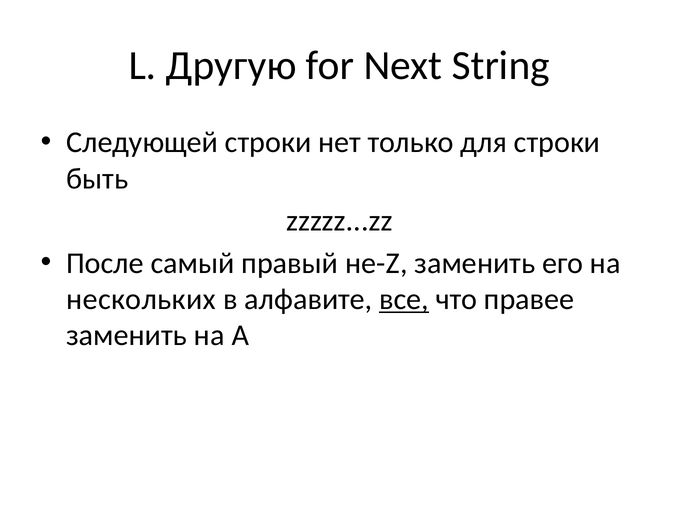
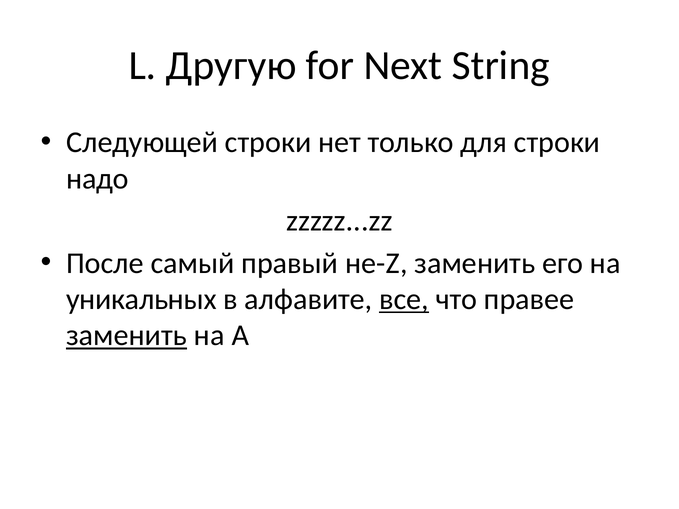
быть: быть -> надо
нескольких: нескольких -> уникальных
заменить at (127, 336) underline: none -> present
